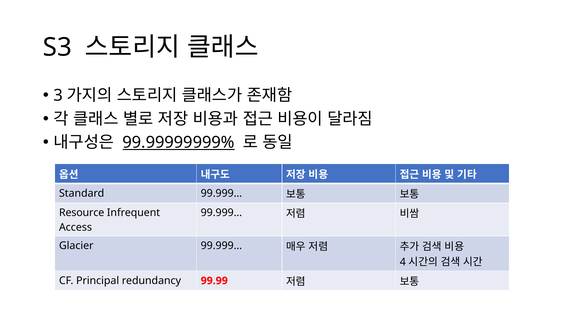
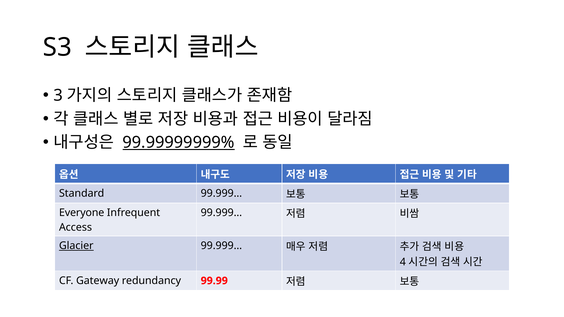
Resource: Resource -> Everyone
Glacier underline: none -> present
Principal: Principal -> Gateway
